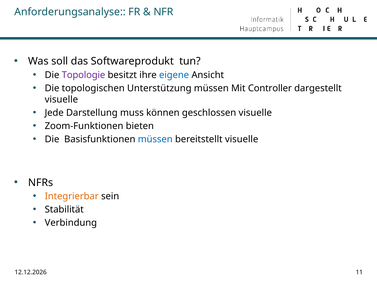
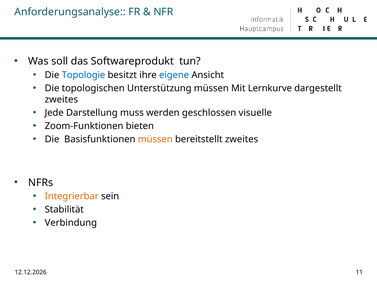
Topologie colour: purple -> blue
Controller: Controller -> Lernkurve
visuelle at (61, 99): visuelle -> zweites
können: können -> werden
müssen at (155, 139) colour: blue -> orange
bereitstellt visuelle: visuelle -> zweites
